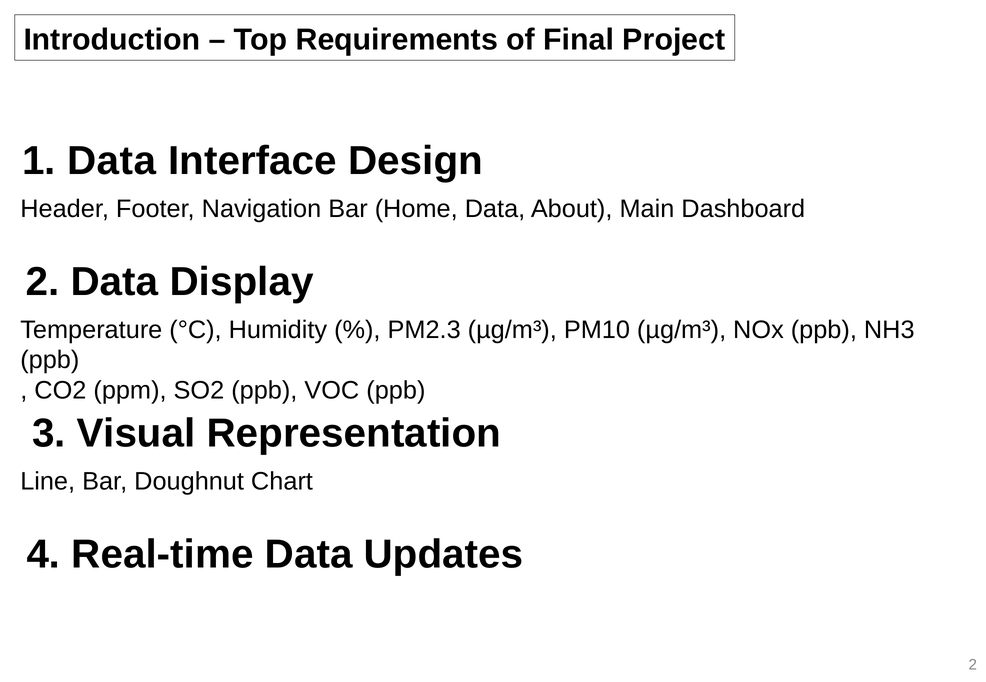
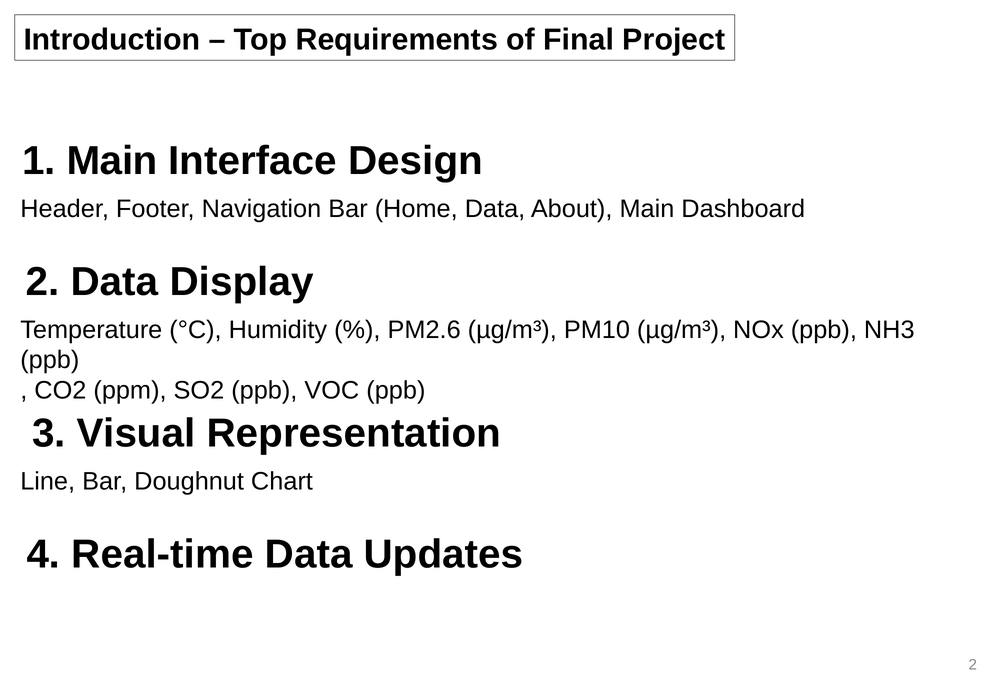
1 Data: Data -> Main
PM2.3: PM2.3 -> PM2.6
